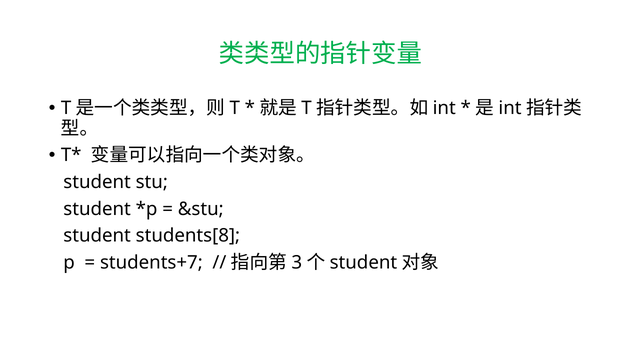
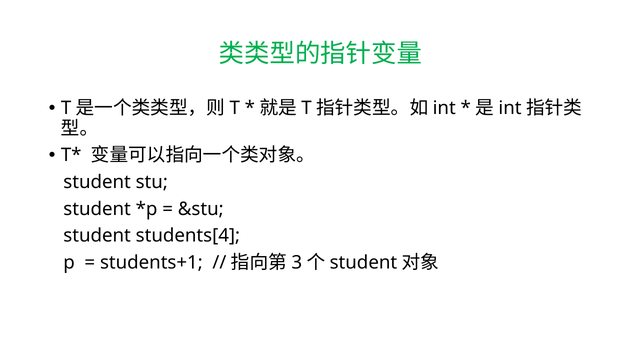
students[8: students[8 -> students[4
students+7: students+7 -> students+1
